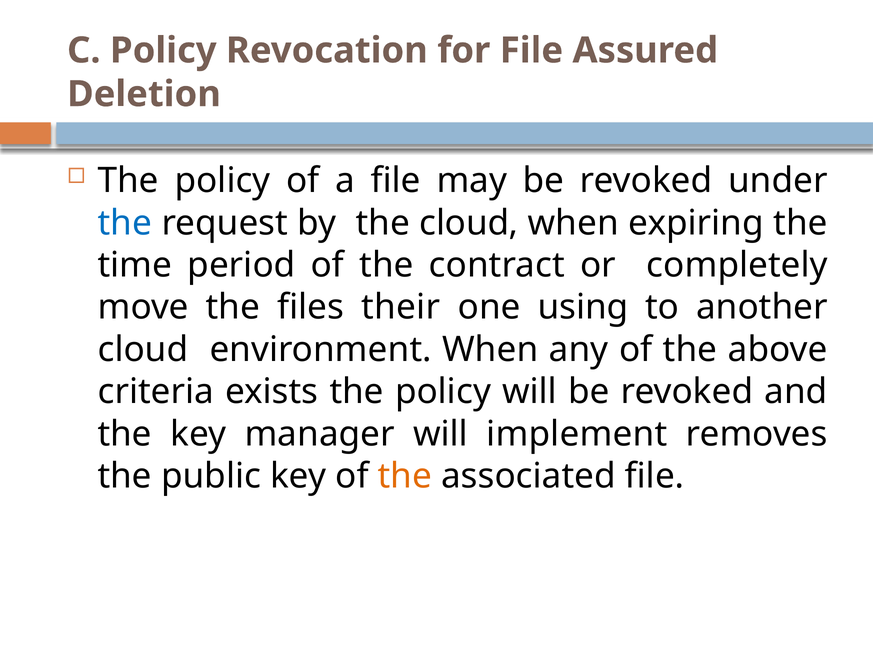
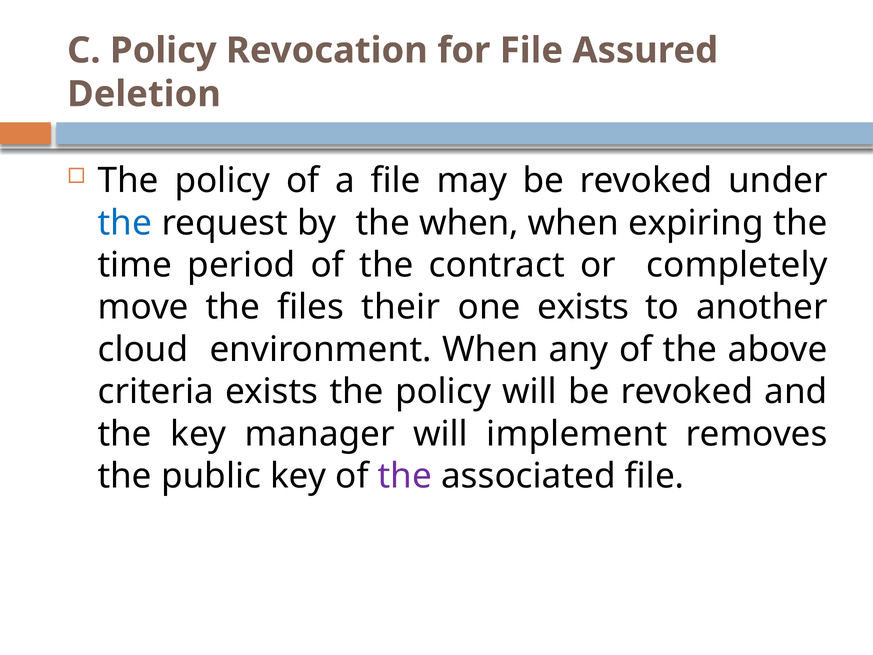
the cloud: cloud -> when
one using: using -> exists
the at (405, 476) colour: orange -> purple
